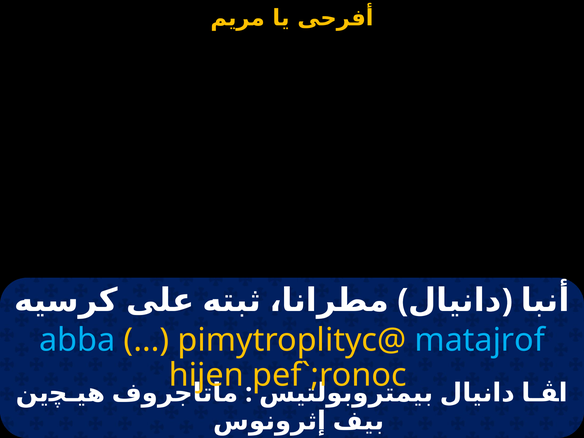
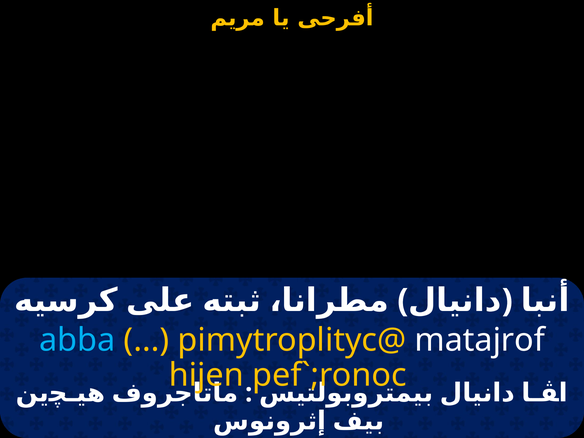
matajrof colour: light blue -> white
